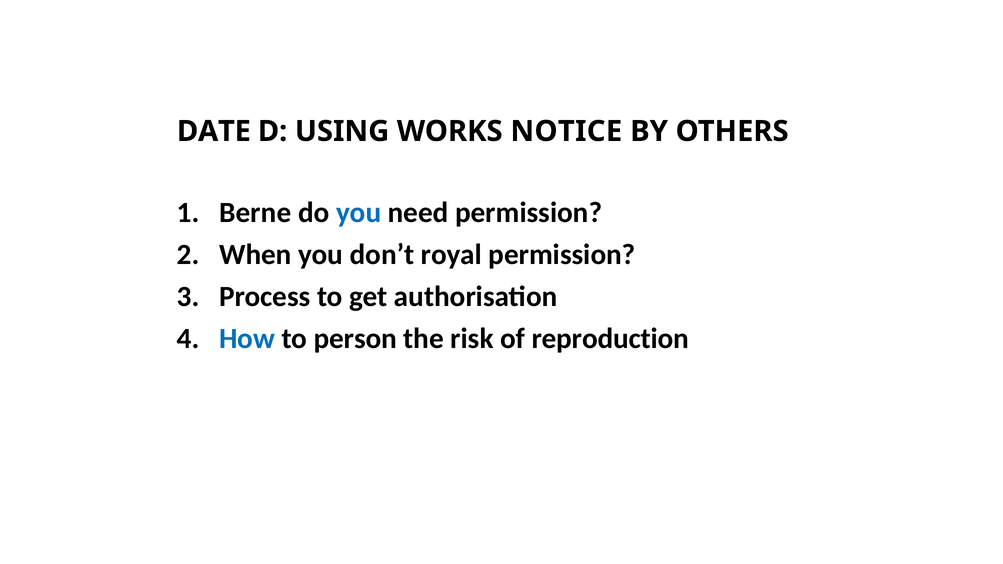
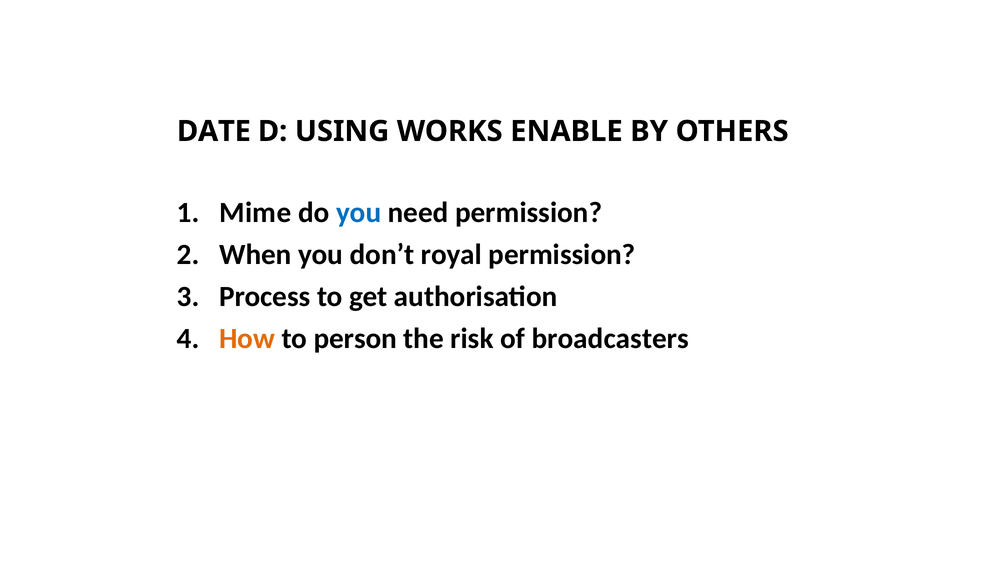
NOTICE: NOTICE -> ENABLE
Berne: Berne -> Mime
How colour: blue -> orange
reproduction: reproduction -> broadcasters
